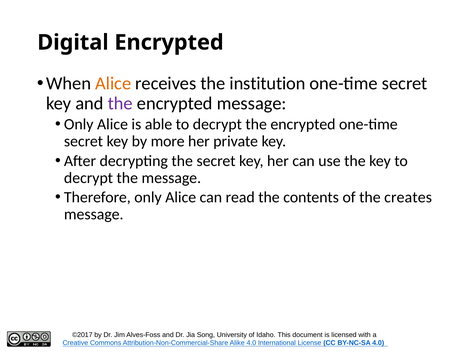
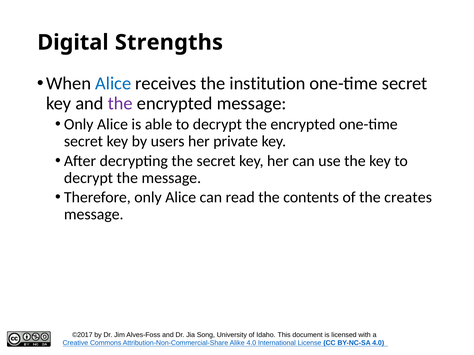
Digital Encrypted: Encrypted -> Strengths
Alice at (113, 84) colour: orange -> blue
more: more -> users
